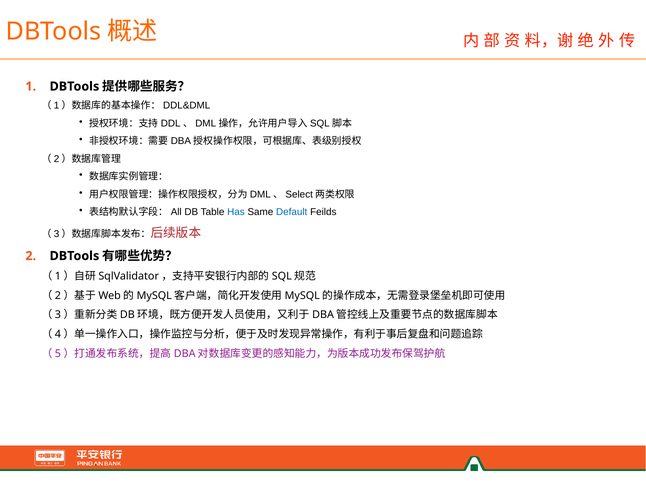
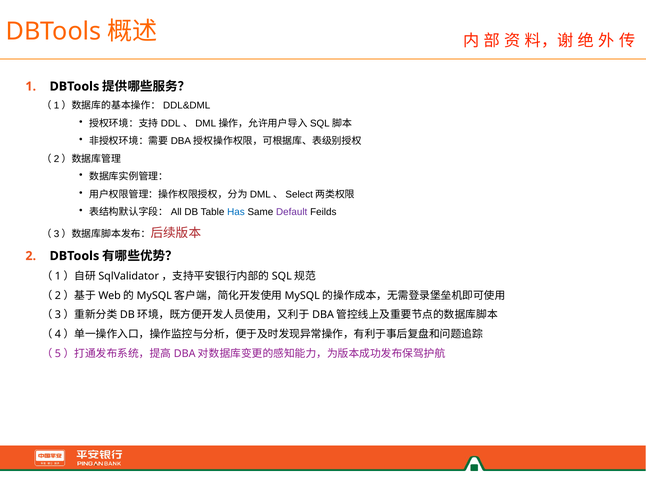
Default colour: blue -> purple
